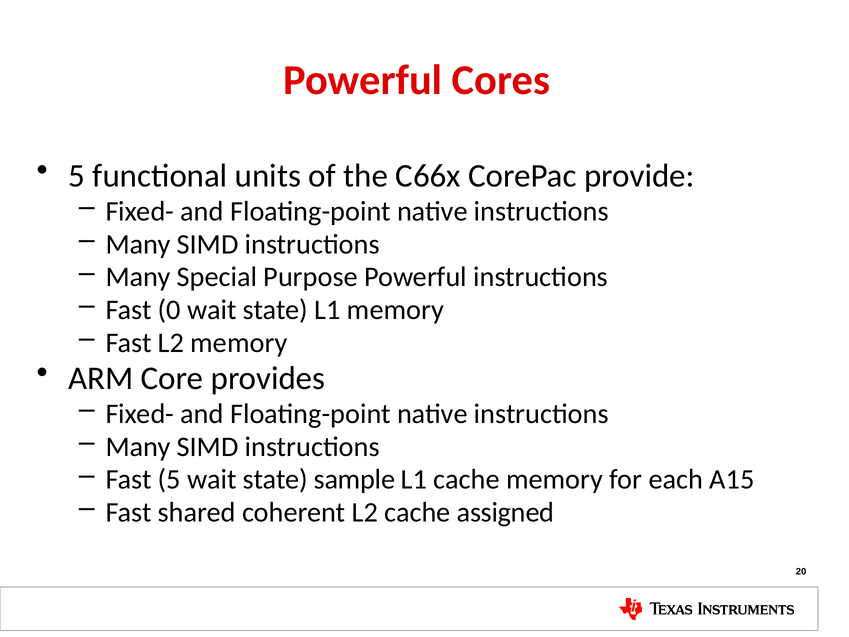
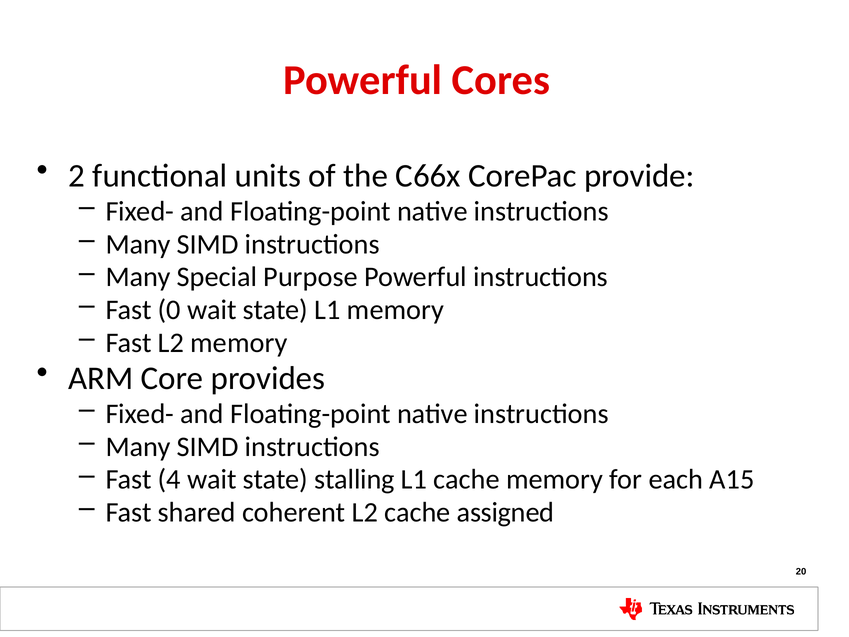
5 at (77, 176): 5 -> 2
Fast 5: 5 -> 4
sample: sample -> stalling
